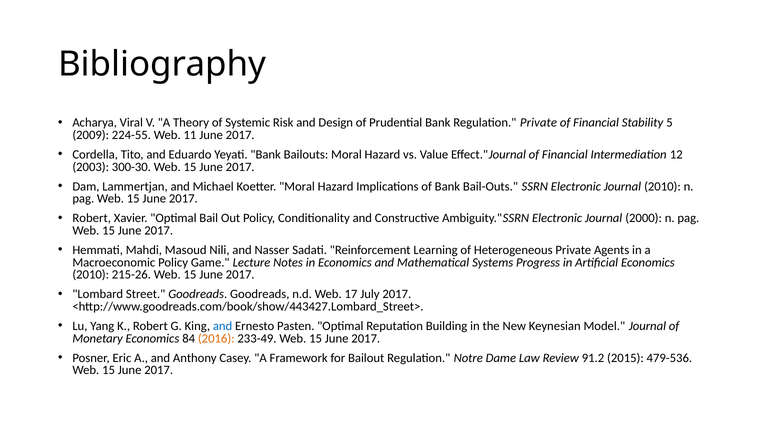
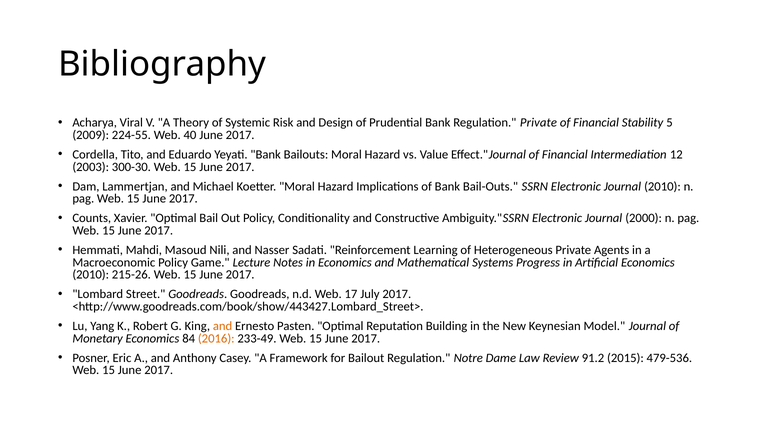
11: 11 -> 40
Robert at (92, 218): Robert -> Counts
and at (223, 326) colour: blue -> orange
